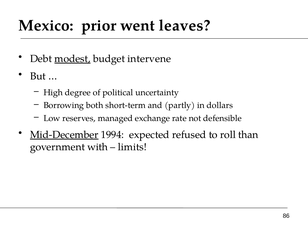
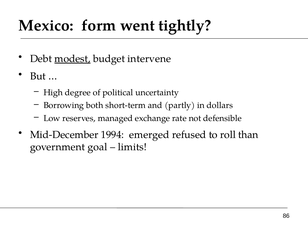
prior: prior -> form
leaves: leaves -> tightly
Mid-December underline: present -> none
expected: expected -> emerged
with: with -> goal
